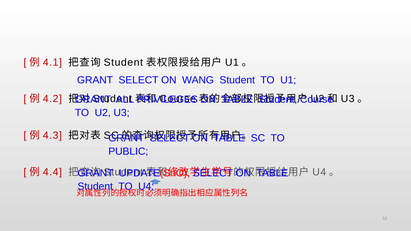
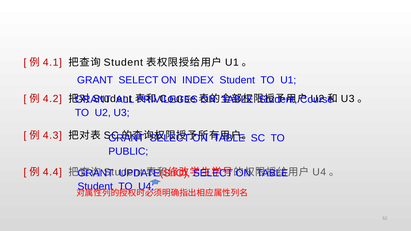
WANG: WANG -> INDEX
